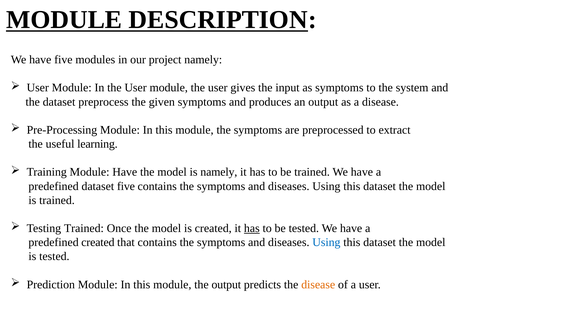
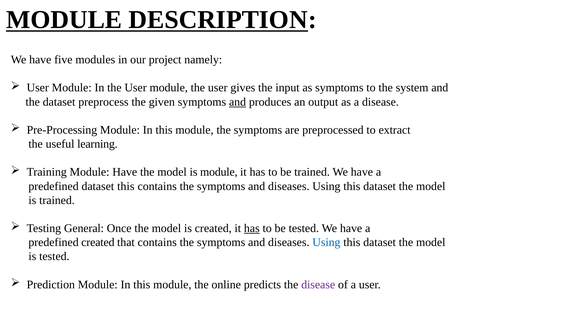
and at (237, 102) underline: none -> present
is namely: namely -> module
dataset five: five -> this
Testing Trained: Trained -> General
the output: output -> online
disease at (318, 285) colour: orange -> purple
